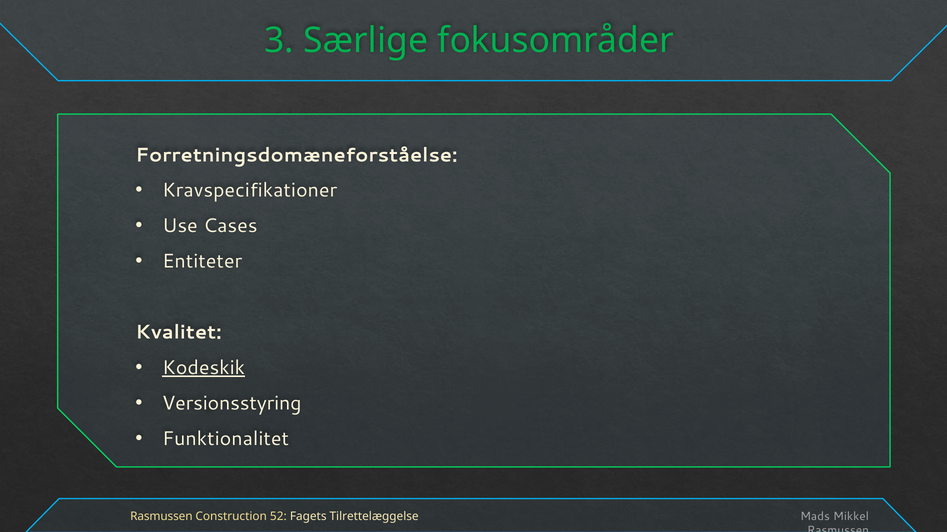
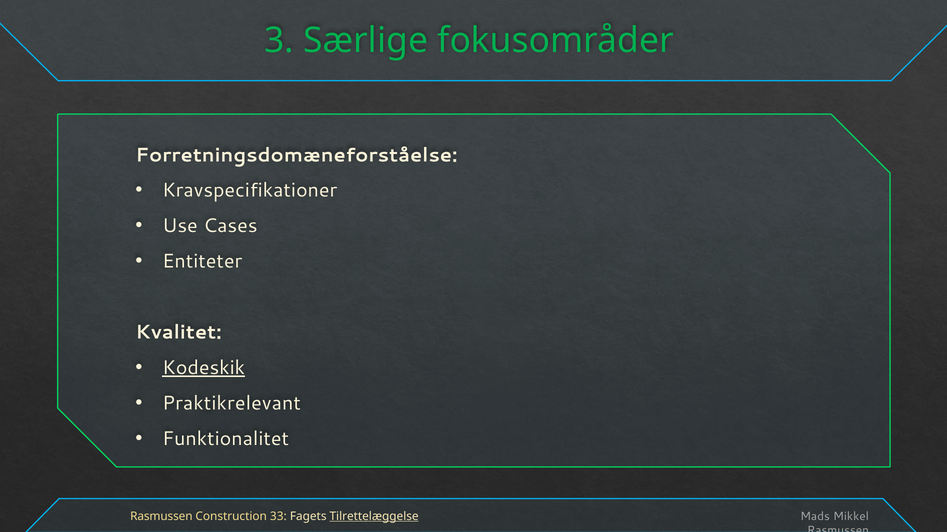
Versionsstyring: Versionsstyring -> Praktikrelevant
52: 52 -> 33
Tilrettelæggelse underline: none -> present
